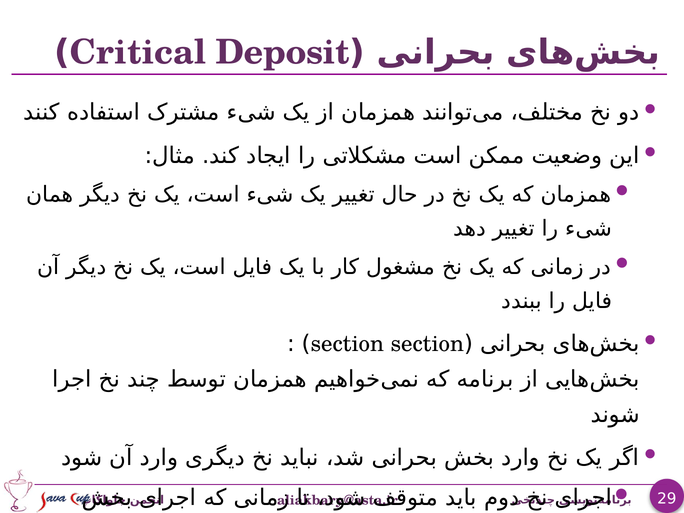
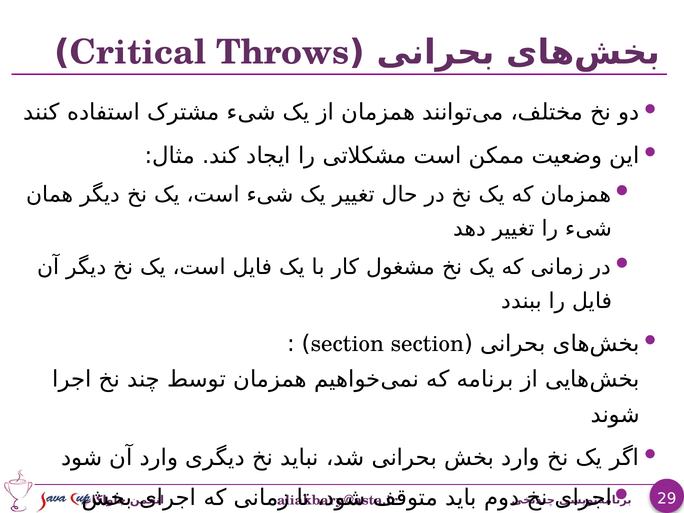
Deposit: Deposit -> Throws
